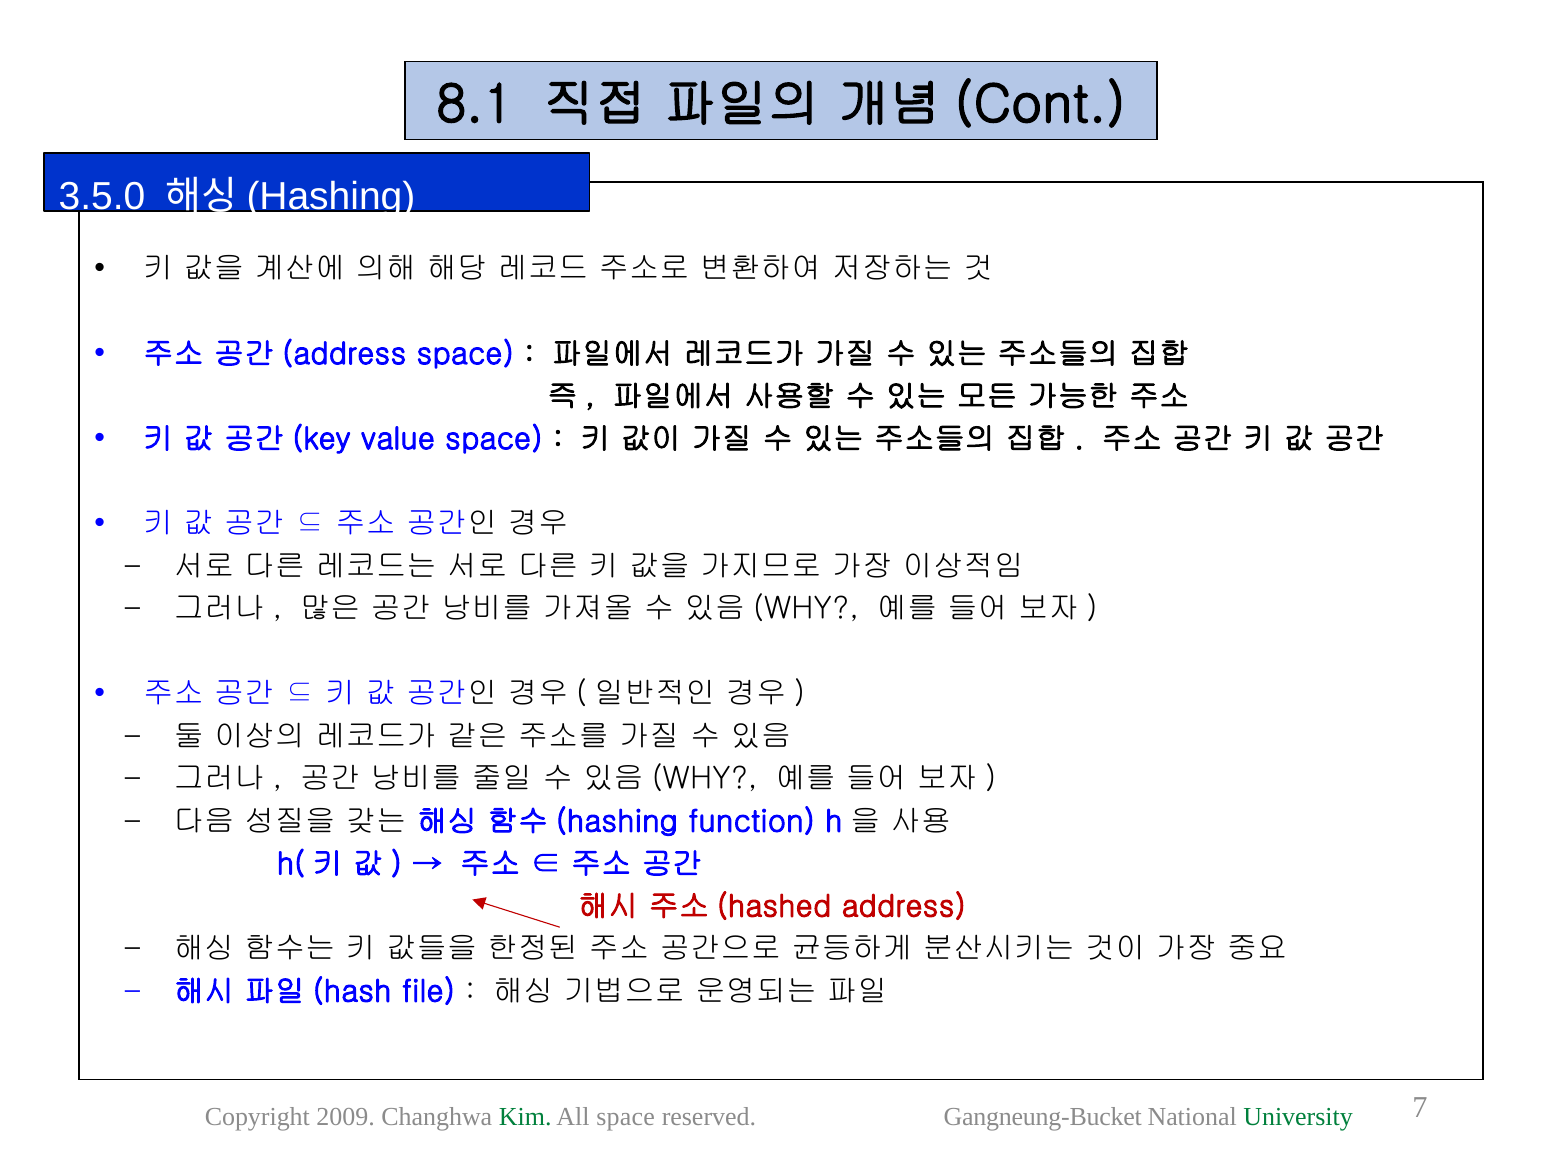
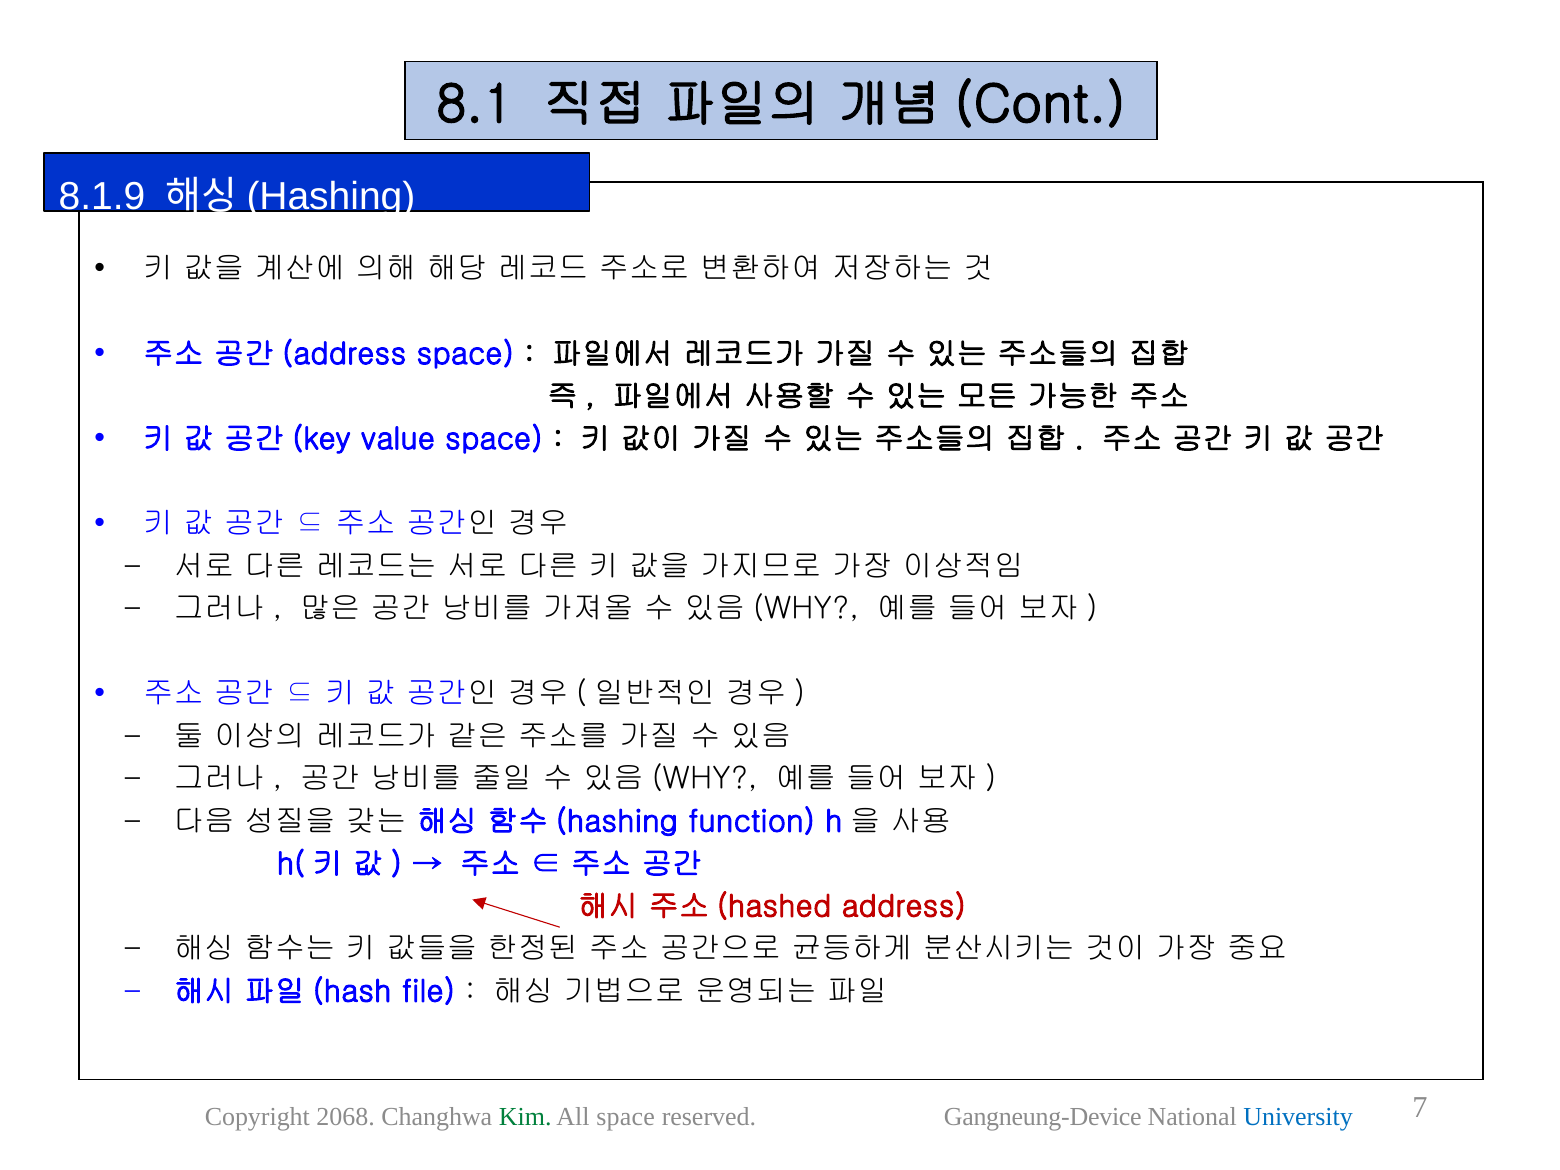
3.5.0: 3.5.0 -> 8.1.9
2009: 2009 -> 2068
Gangneung-Bucket: Gangneung-Bucket -> Gangneung-Device
University colour: green -> blue
